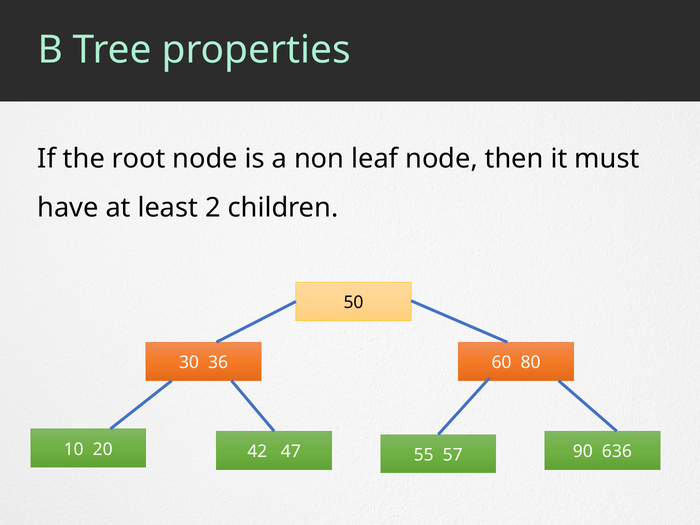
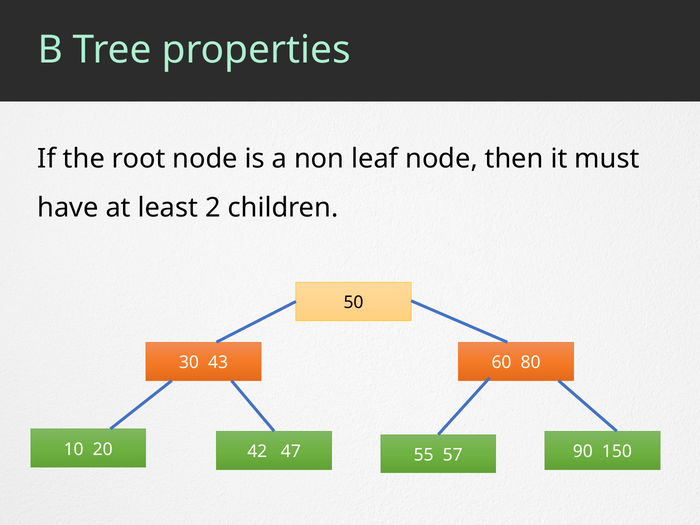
36: 36 -> 43
636: 636 -> 150
